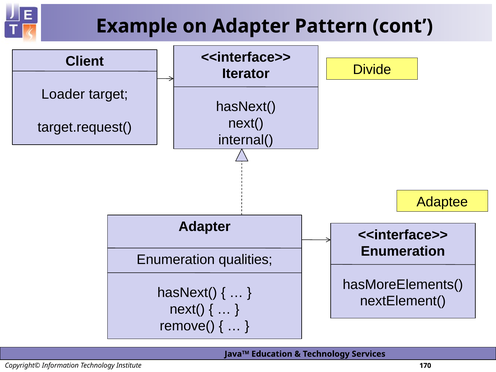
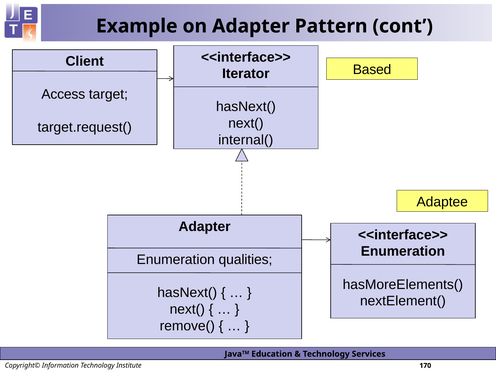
Divide: Divide -> Based
Loader: Loader -> Access
